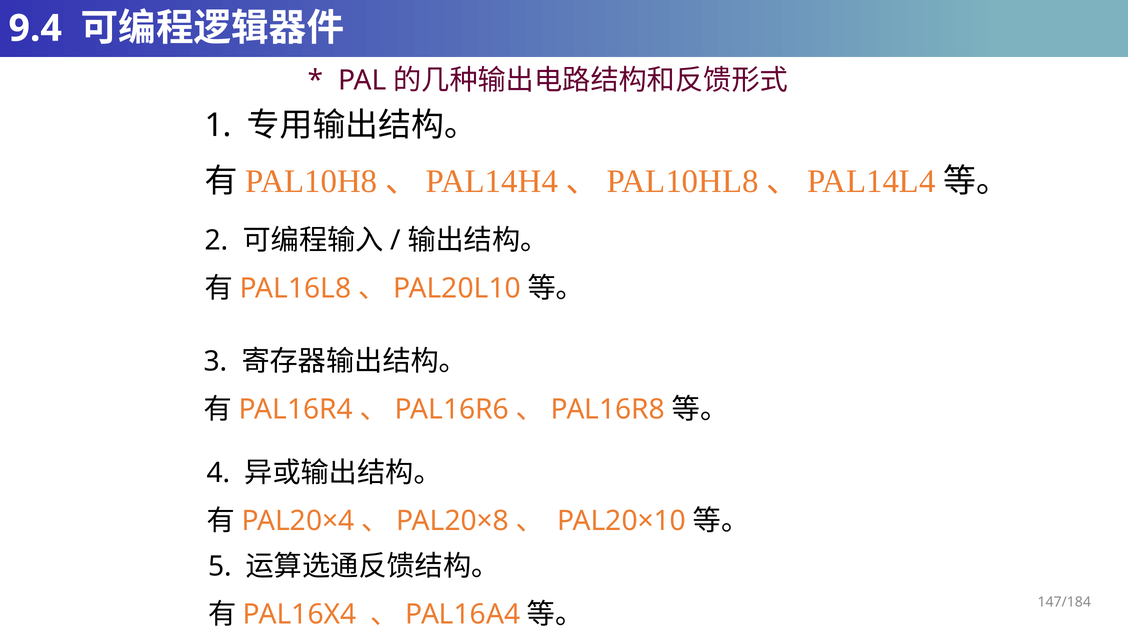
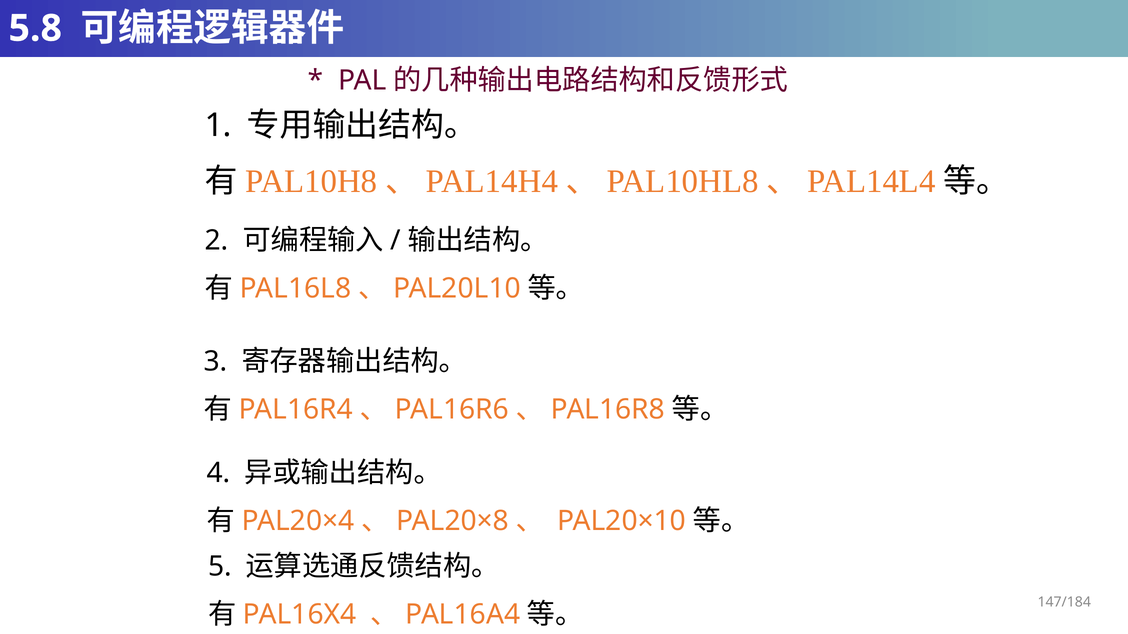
9.4: 9.4 -> 5.8
